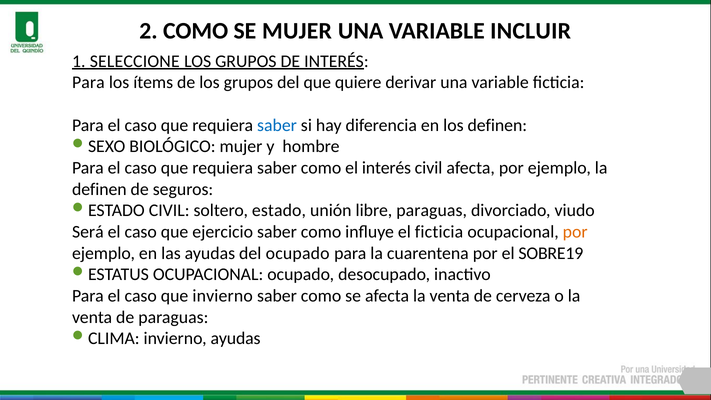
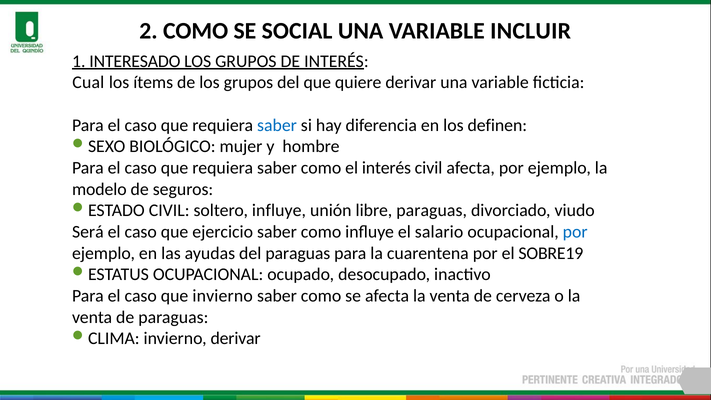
SE MUJER: MUJER -> SOCIAL
SELECCIONE: SELECCIONE -> INTERESADO
Para at (88, 83): Para -> Cual
definen at (99, 189): definen -> modelo
soltero estado: estado -> influye
el ficticia: ficticia -> salario
por at (575, 232) colour: orange -> blue
del ocupado: ocupado -> paraguas
invierno ayudas: ayudas -> derivar
